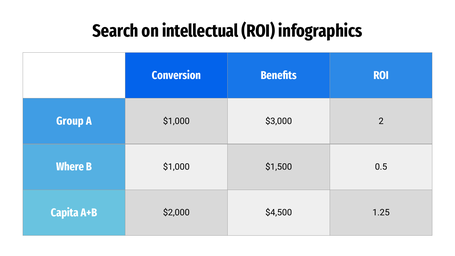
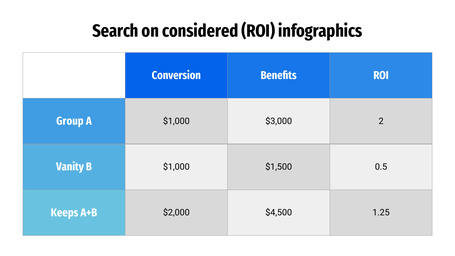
intellectual: intellectual -> considered
Where: Where -> Vanity
Capita: Capita -> Keeps
